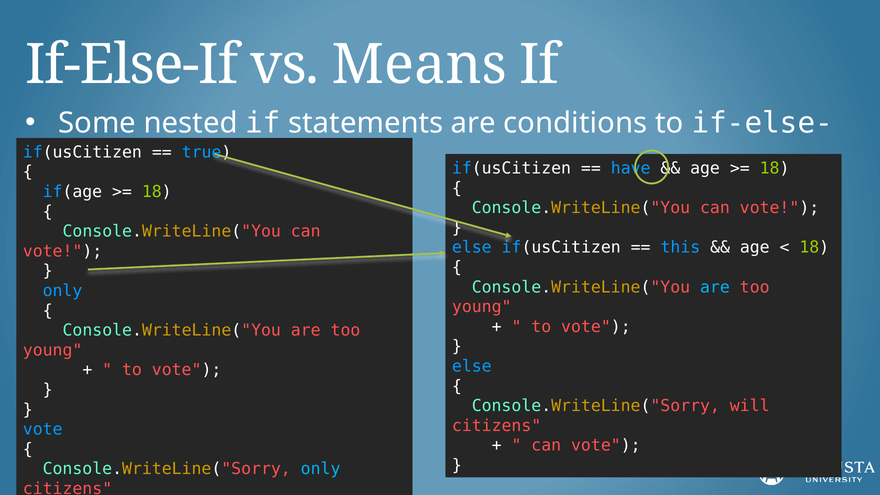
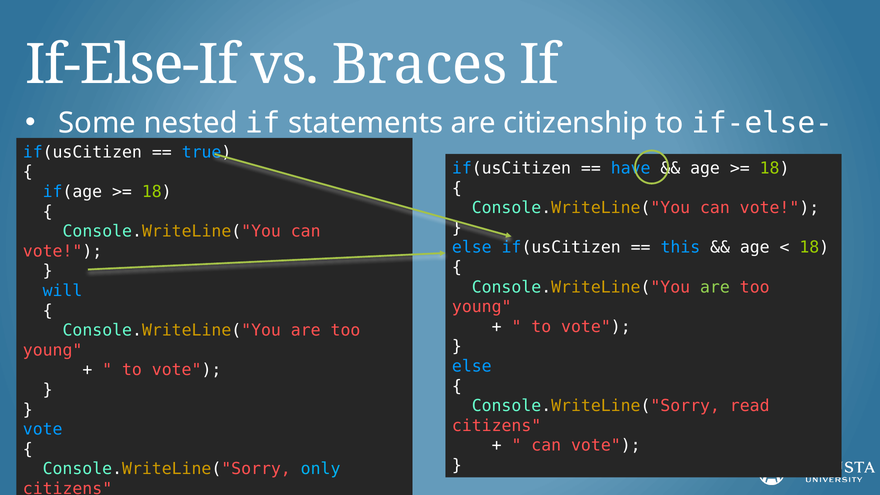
Means: Means -> Braces
conditions: conditions -> citizenship
are at (715, 287) colour: light blue -> light green
only at (63, 291): only -> will
will: will -> read
